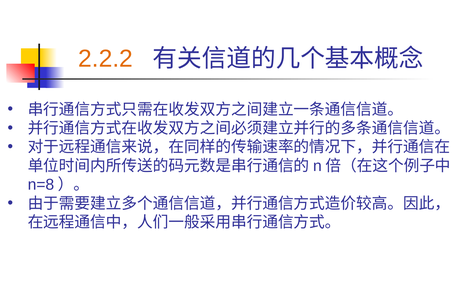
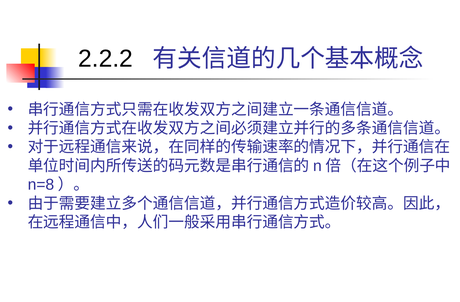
2.2.2 colour: orange -> black
